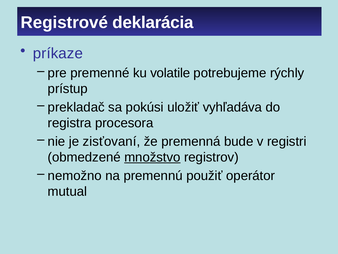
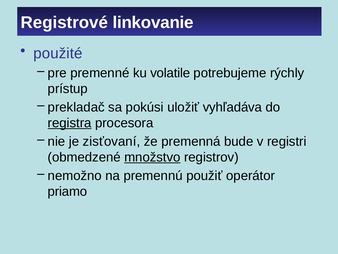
deklarácia: deklarácia -> linkovanie
príkaze: príkaze -> použité
registra underline: none -> present
mutual: mutual -> priamo
